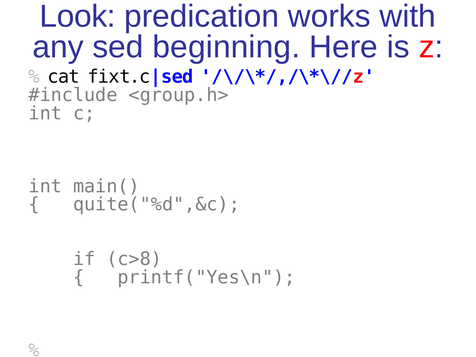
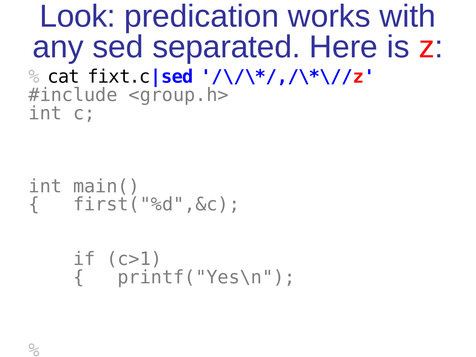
beginning: beginning -> separated
quite("%d",&c: quite("%d",&c -> first("%d",&c
c>8: c>8 -> c>1
